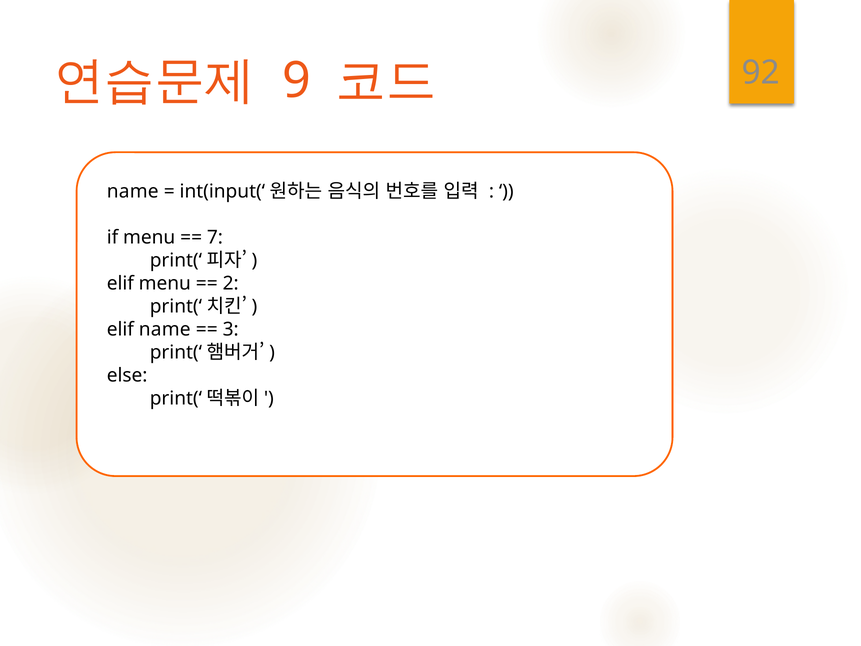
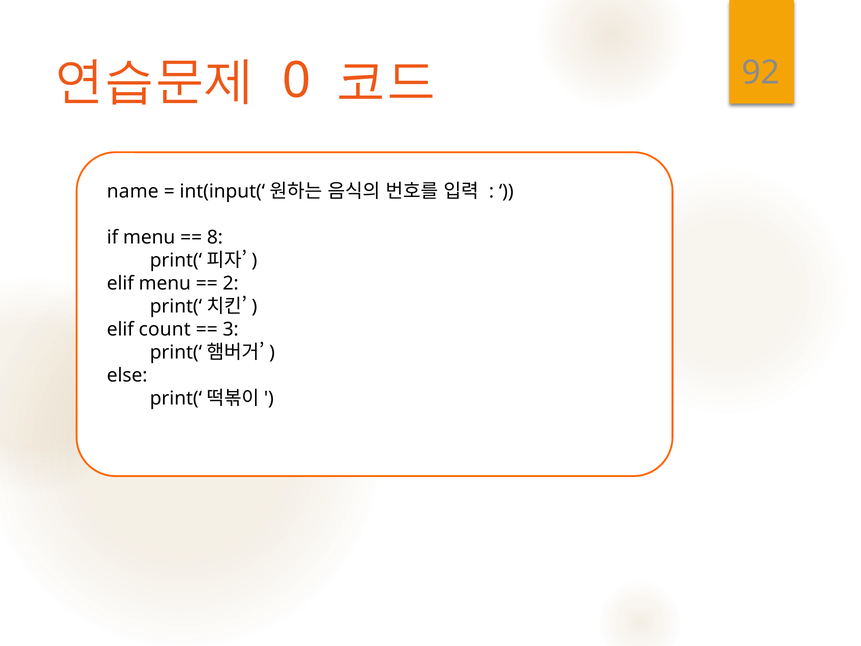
9: 9 -> 0
7: 7 -> 8
elif name: name -> count
